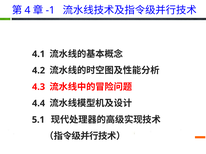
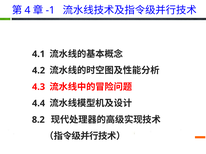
5.1: 5.1 -> 8.2
